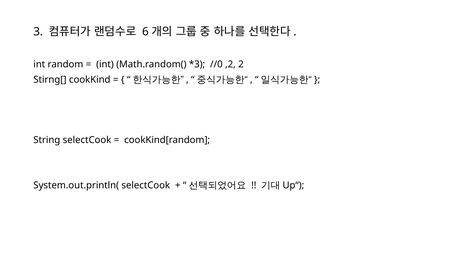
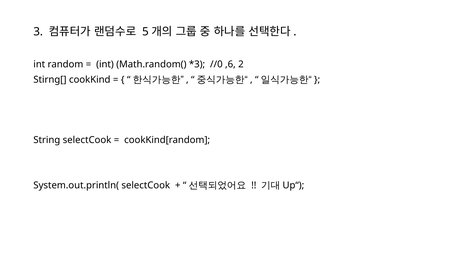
6: 6 -> 5
,2: ,2 -> ,6
